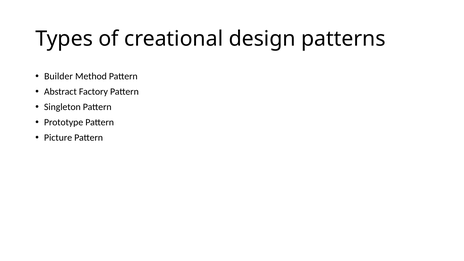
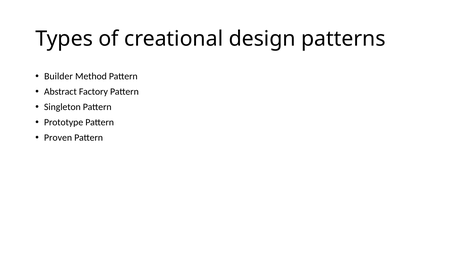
Picture: Picture -> Proven
